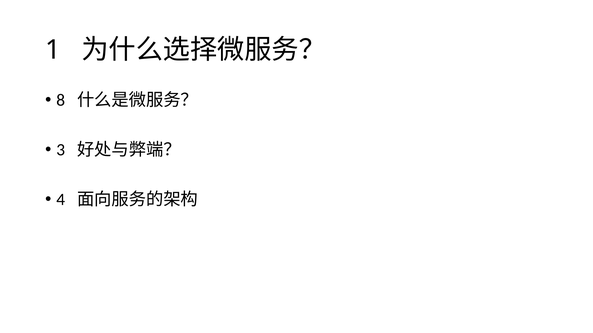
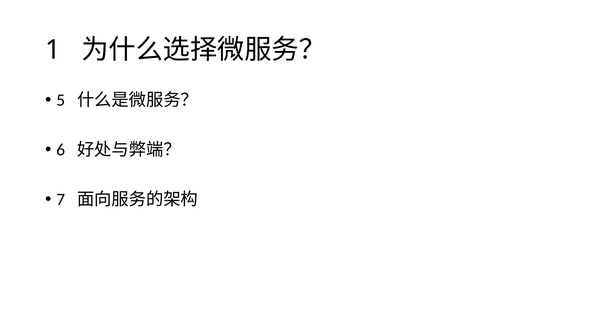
8: 8 -> 5
3: 3 -> 6
4: 4 -> 7
